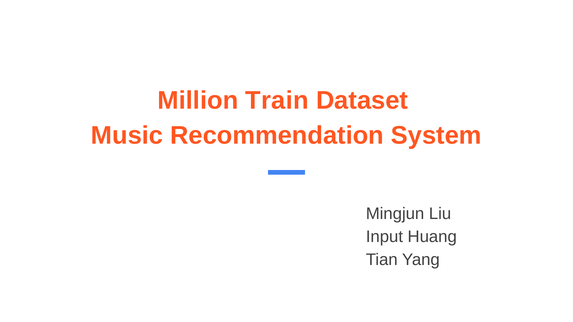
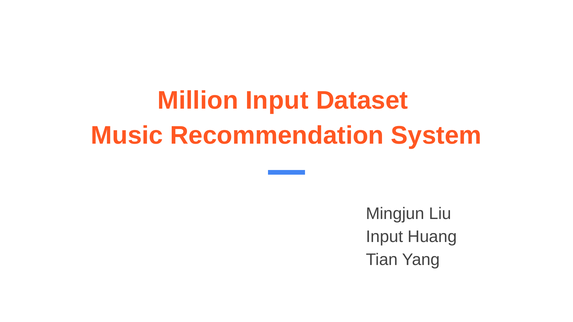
Million Train: Train -> Input
